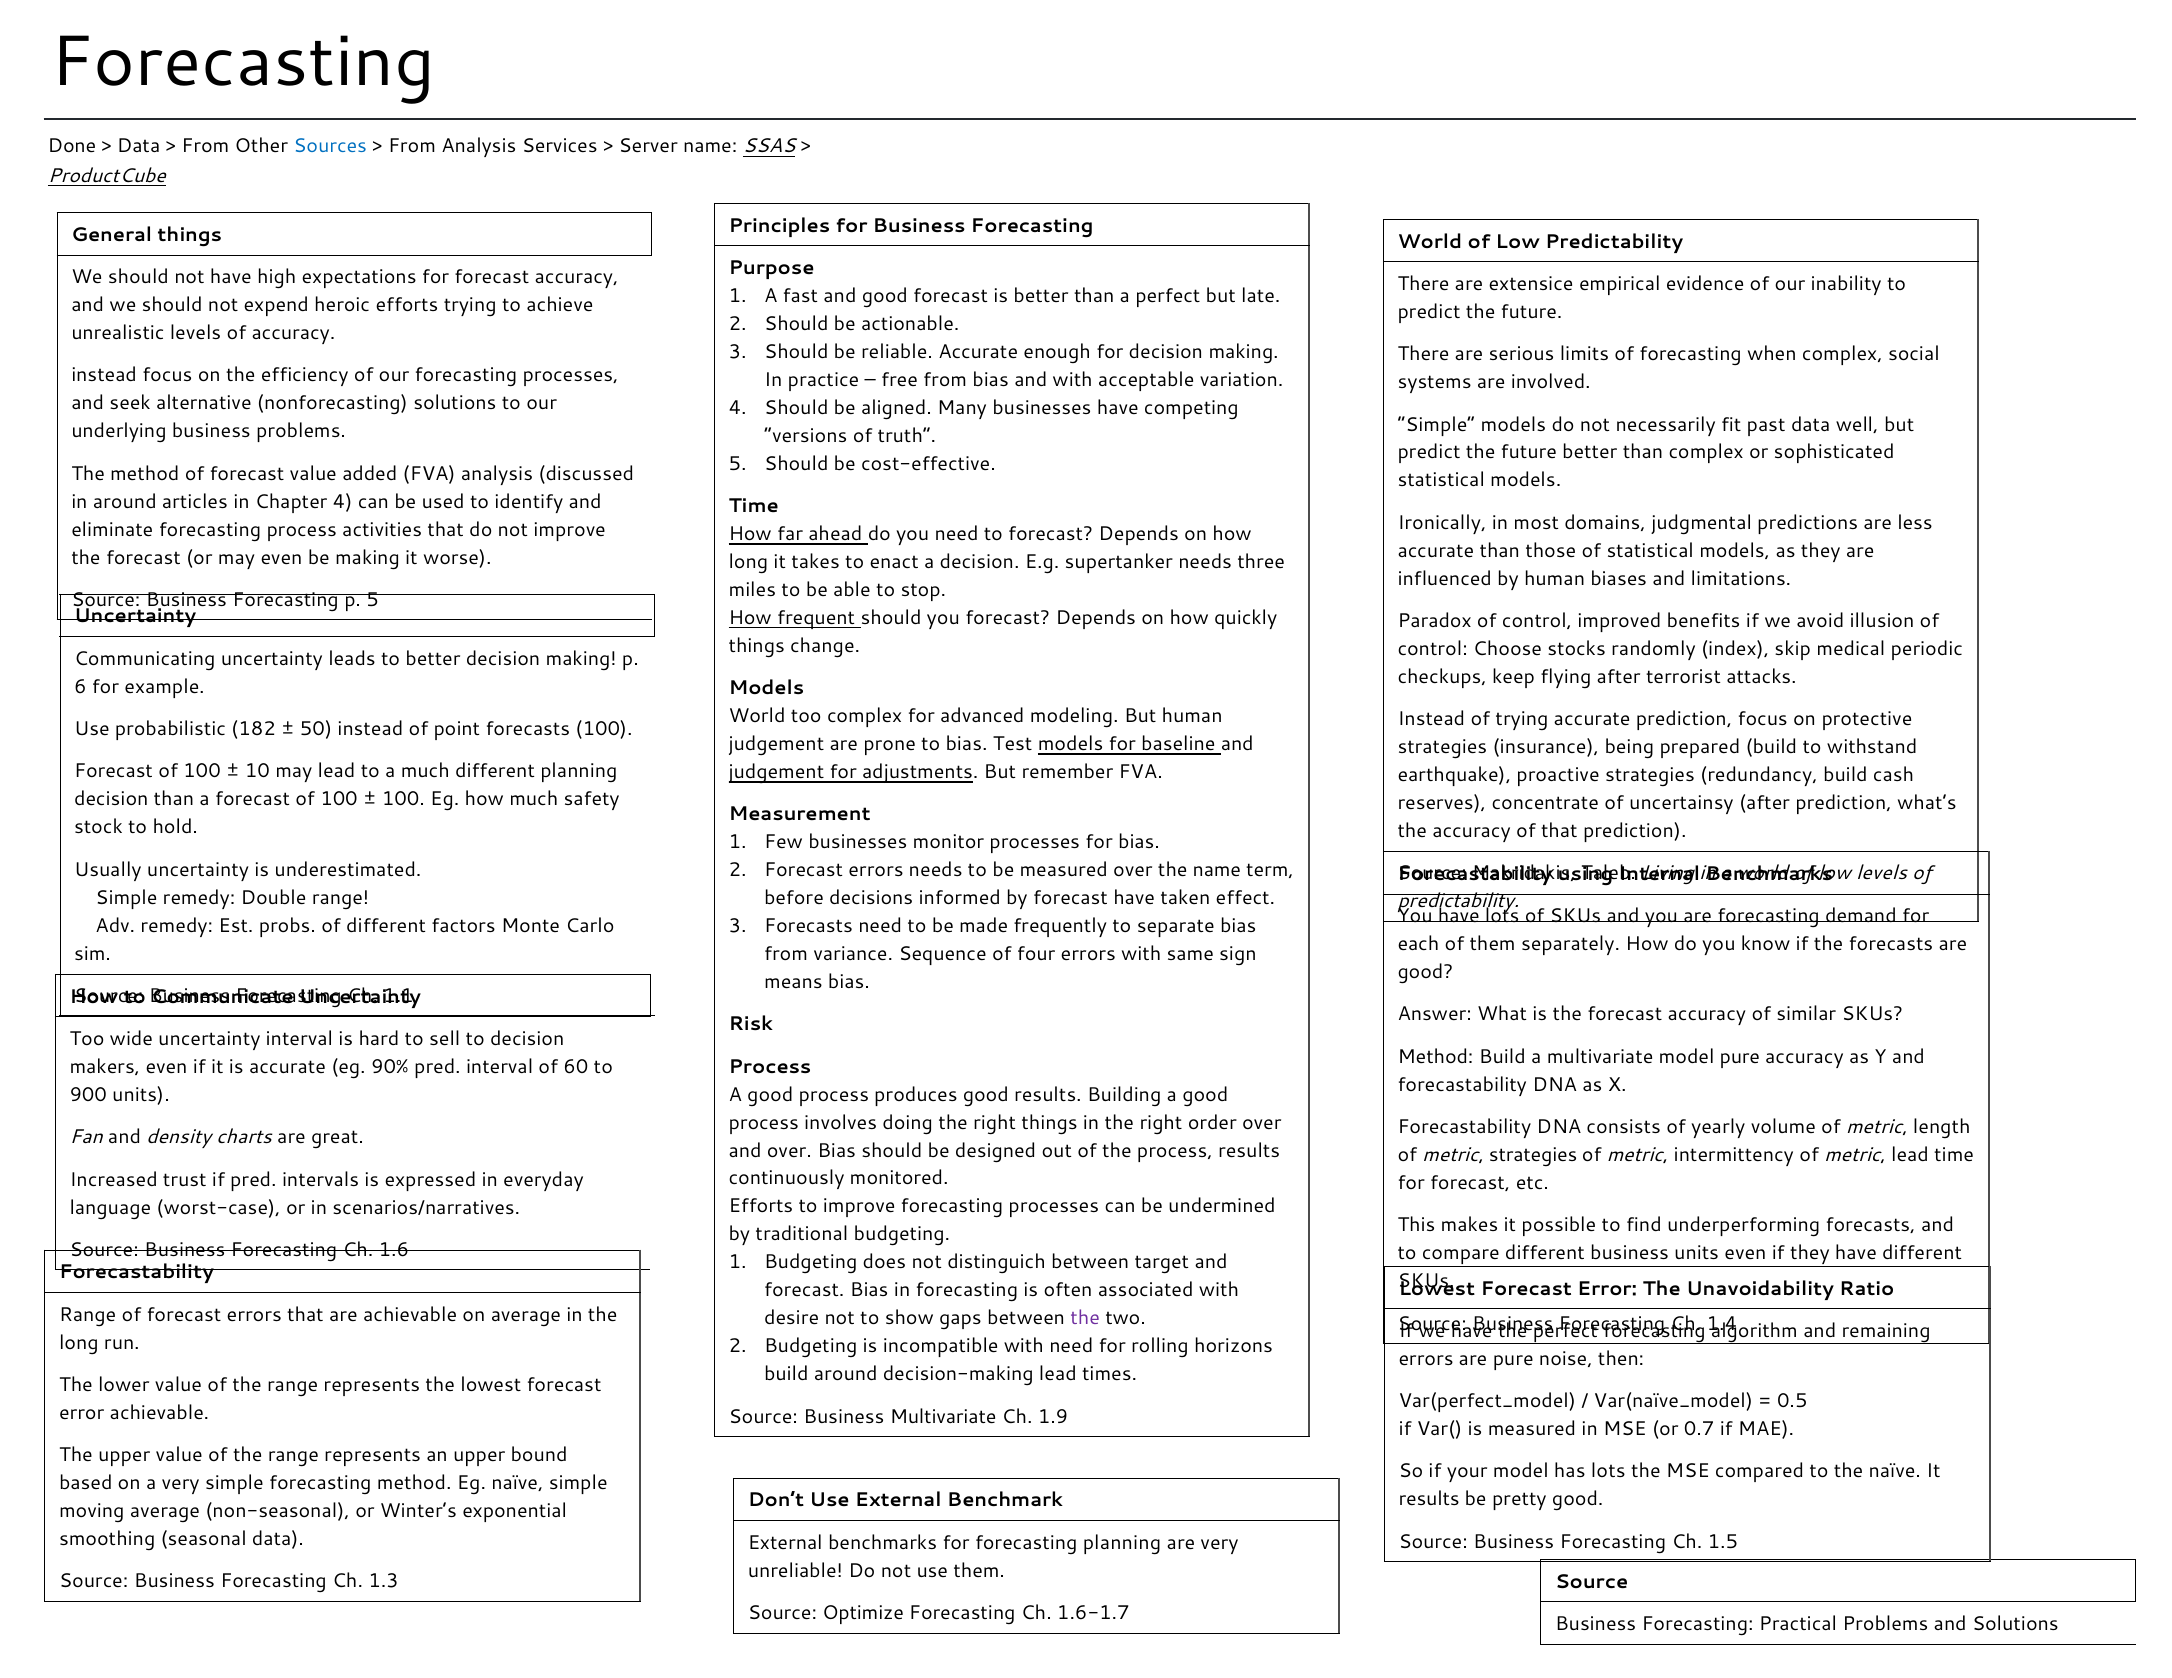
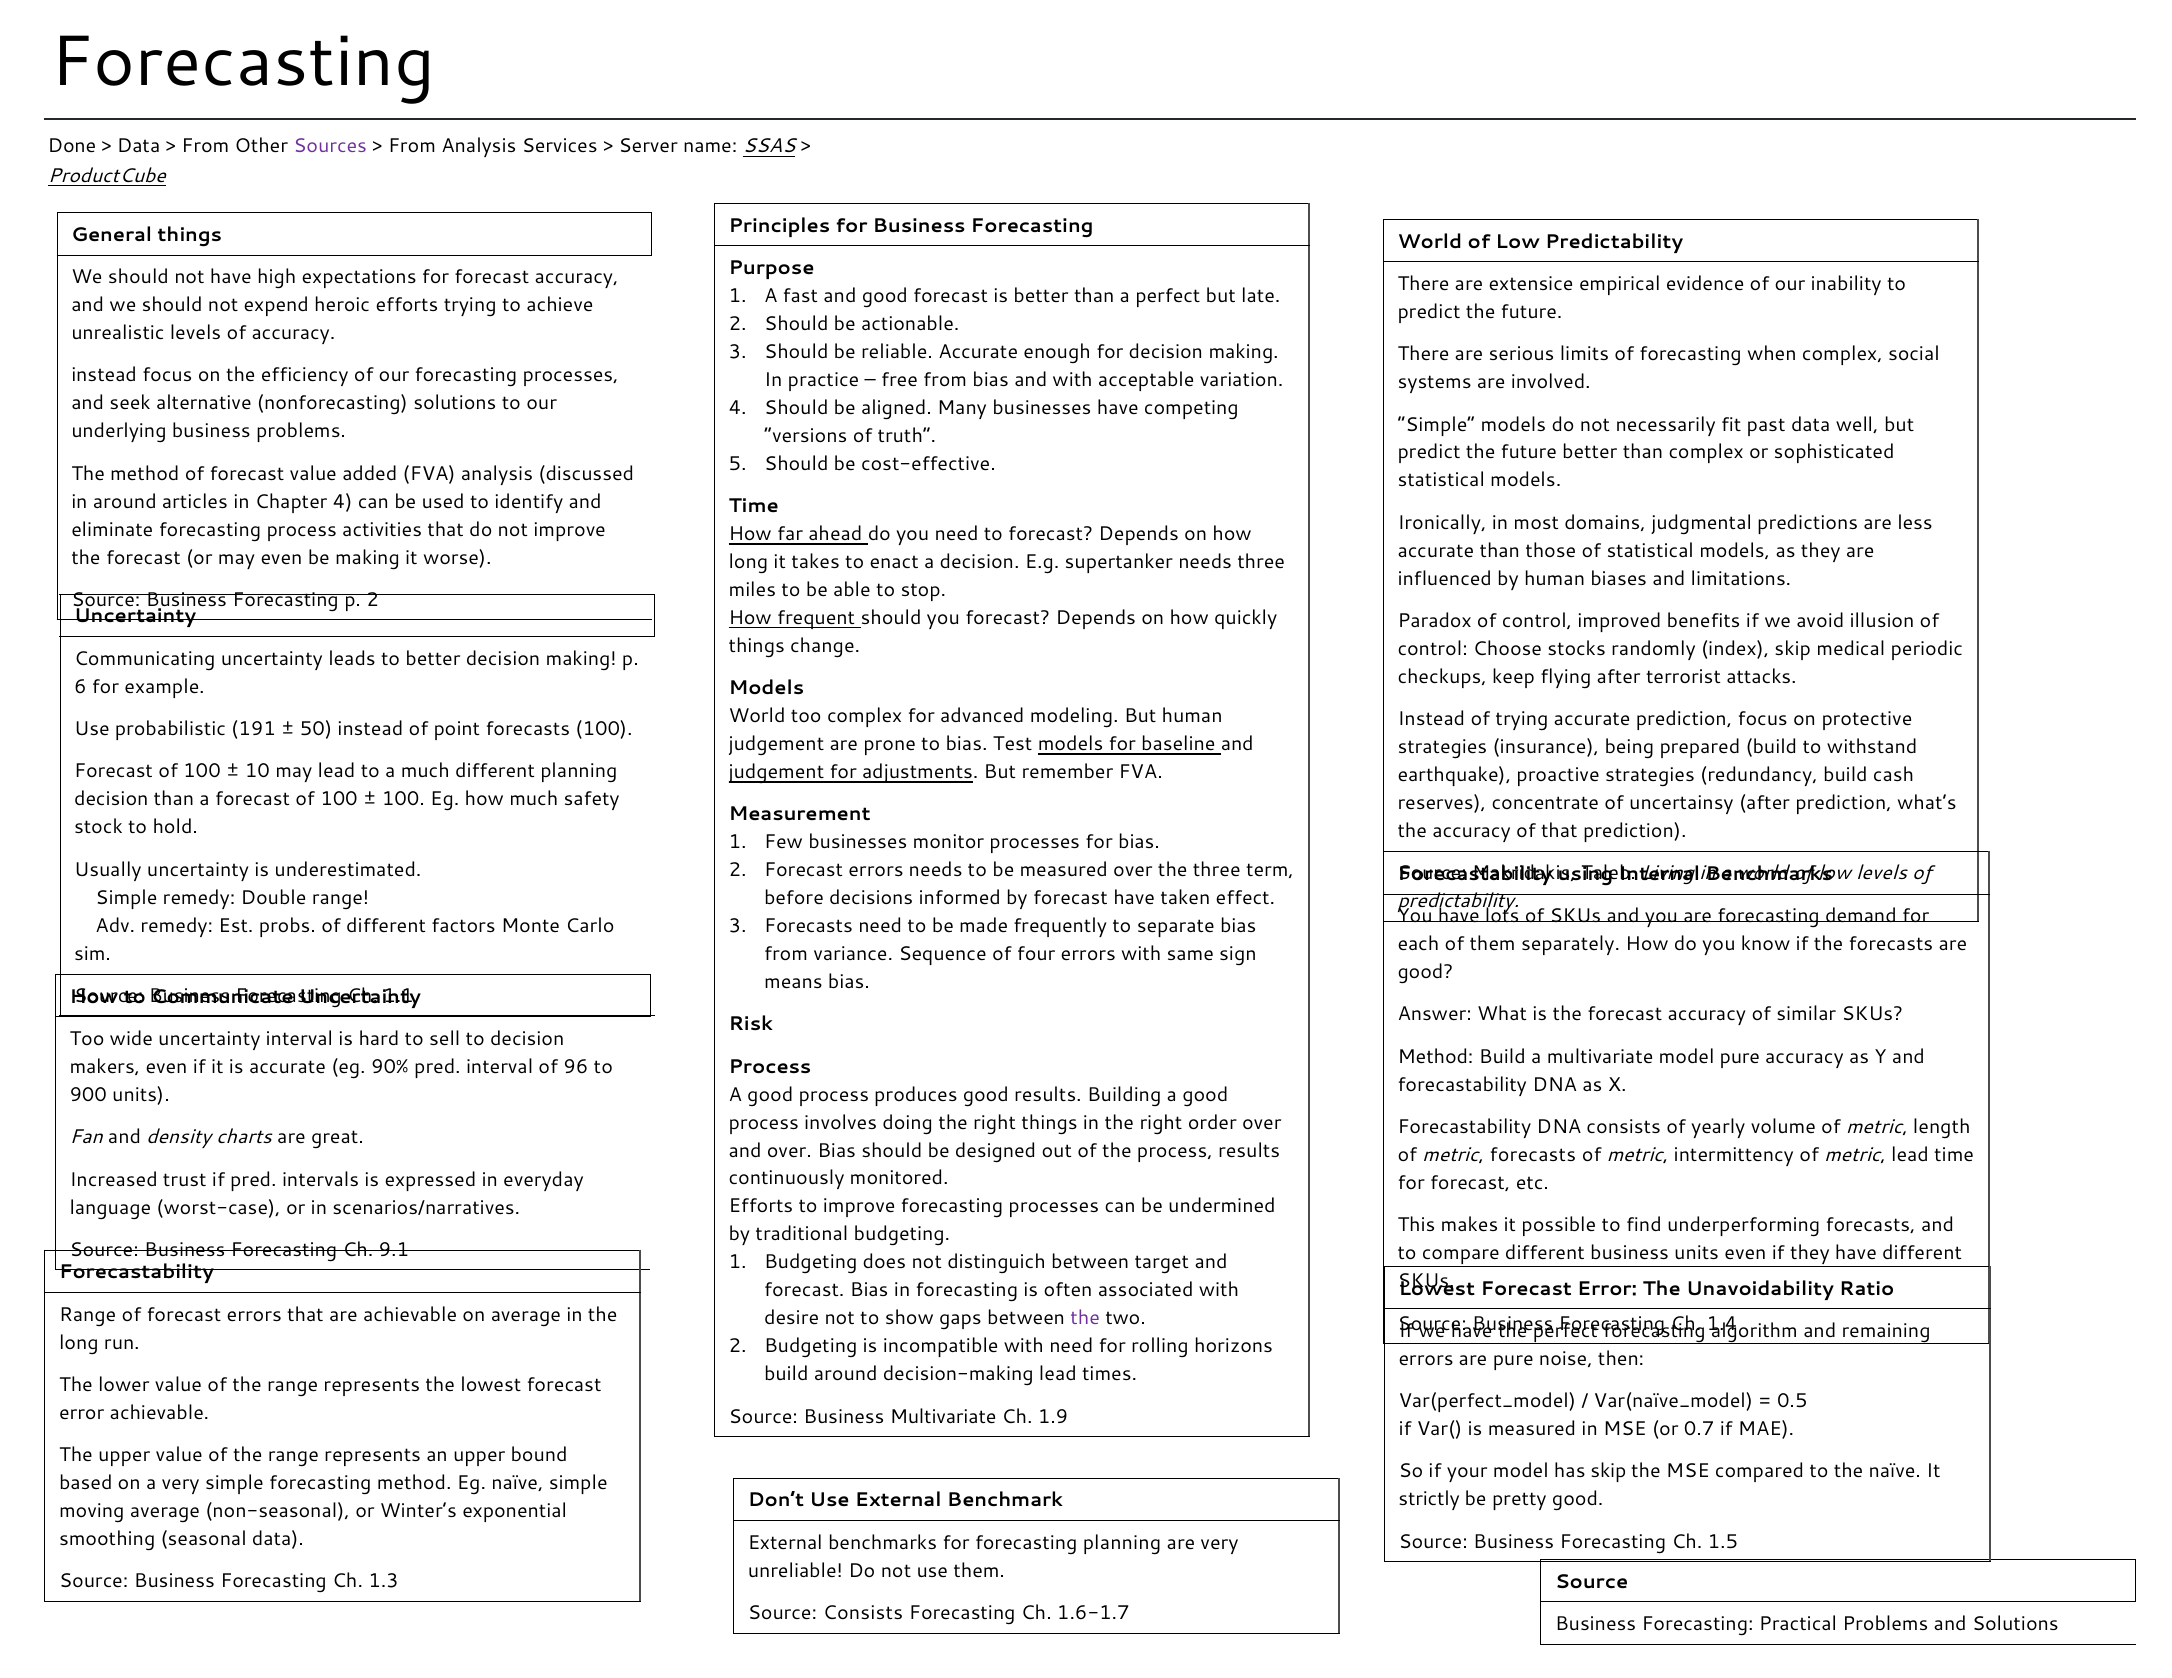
Sources at (330, 146) colour: blue -> purple
p 5: 5 -> 2
182: 182 -> 191
the name: name -> three
60: 60 -> 96
metric strategies: strategies -> forecasts
1.6: 1.6 -> 9.1
has lots: lots -> skip
results at (1429, 1500): results -> strictly
Source Optimize: Optimize -> Consists
